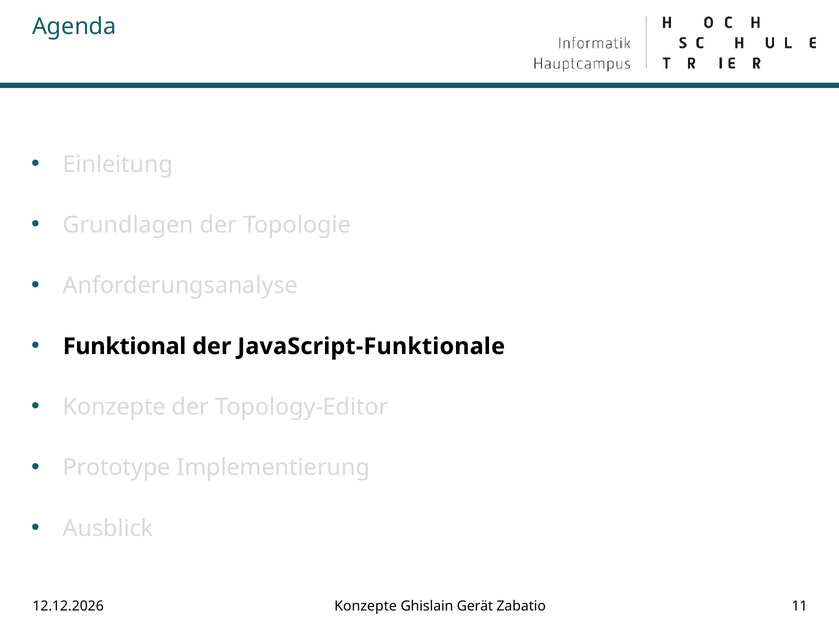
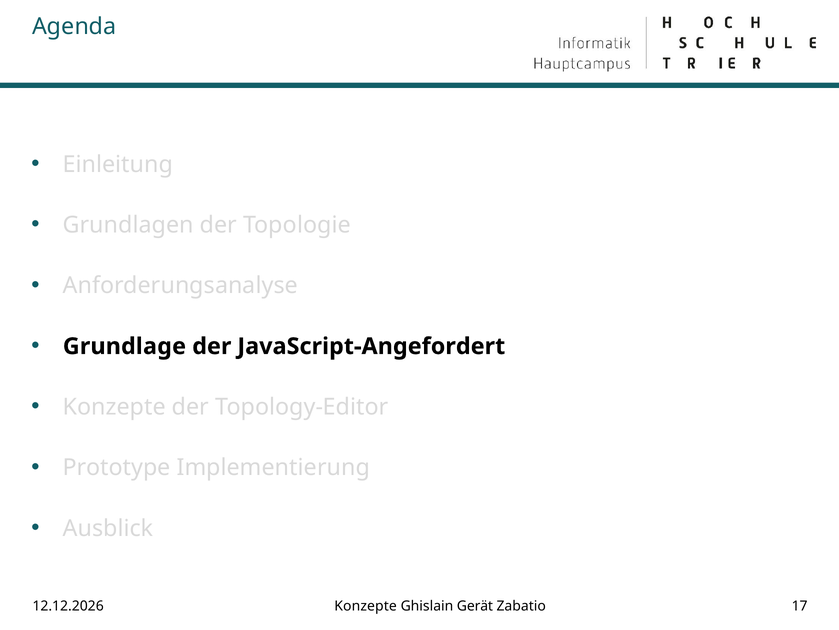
Funktional: Funktional -> Grundlage
JavaScript-Funktionale: JavaScript-Funktionale -> JavaScript-Angefordert
11: 11 -> 17
